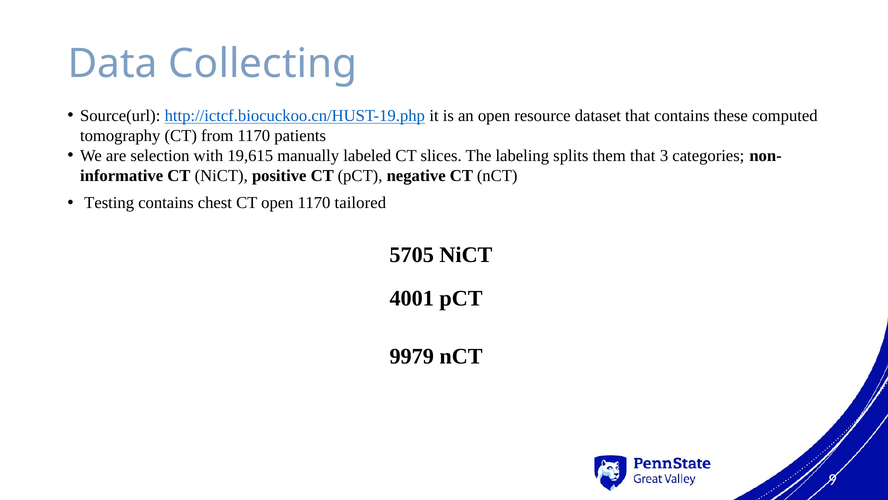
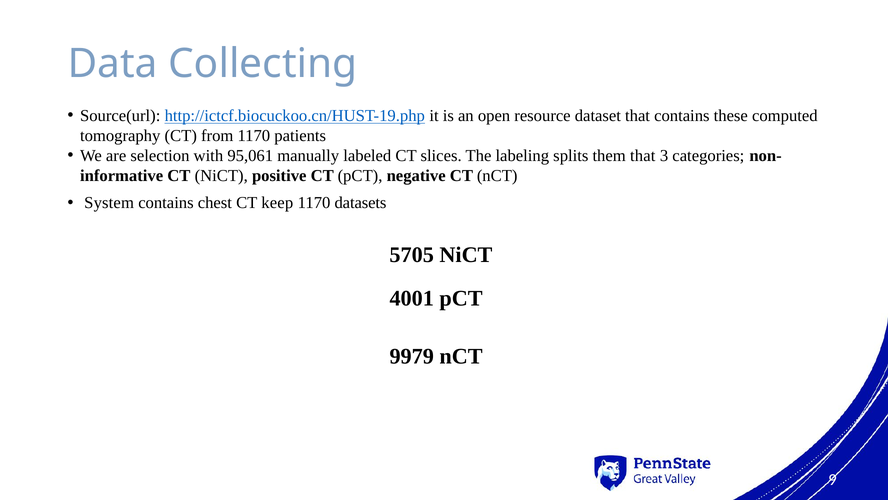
19,615: 19,615 -> 95,061
Testing: Testing -> System
CT open: open -> keep
tailored: tailored -> datasets
